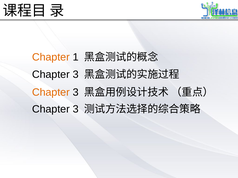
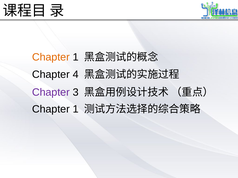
3 at (76, 75): 3 -> 4
Chapter at (51, 93) colour: orange -> purple
3 at (76, 109): 3 -> 1
